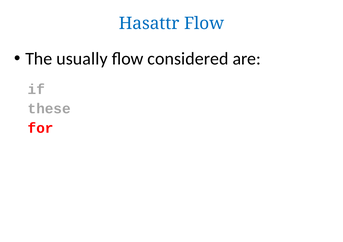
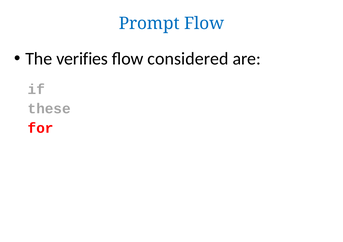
Hasattr: Hasattr -> Prompt
usually: usually -> verifies
